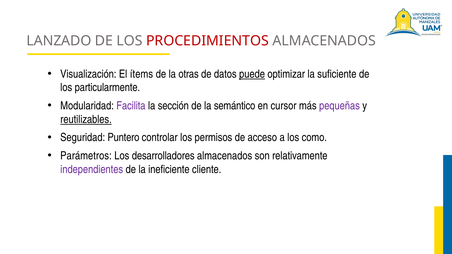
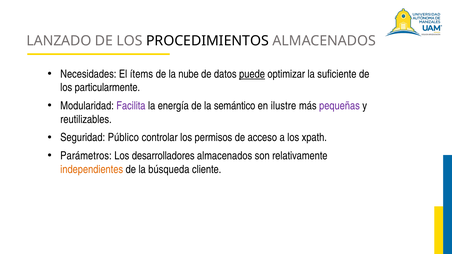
PROCEDIMIENTOS colour: red -> black
Visualización: Visualización -> Necesidades
otras: otras -> nube
sección: sección -> energía
cursor: cursor -> ilustre
reutilizables underline: present -> none
Puntero: Puntero -> Público
como: como -> xpath
independientes colour: purple -> orange
ineficiente: ineficiente -> búsqueda
